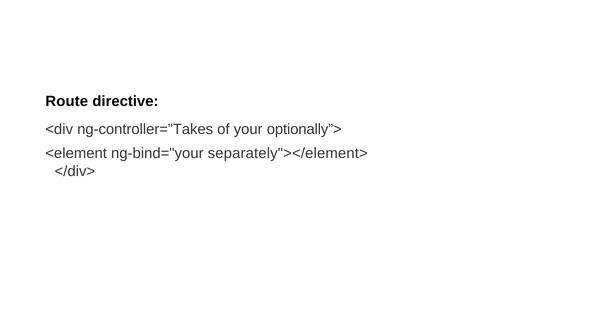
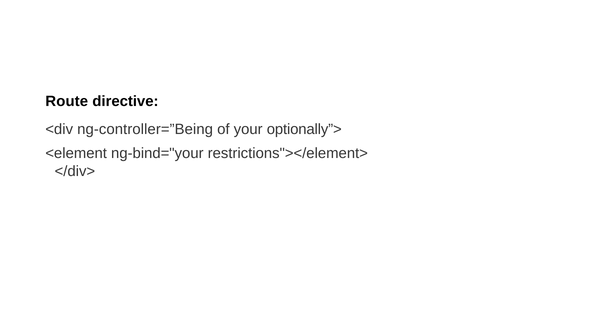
ng-controller=”Takes: ng-controller=”Takes -> ng-controller=”Being
separately"></element>: separately"></element> -> restrictions"></element>
